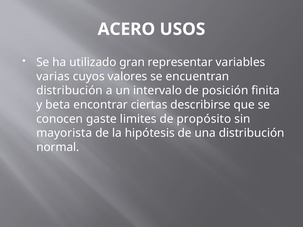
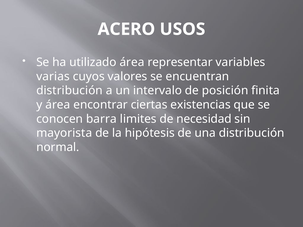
utilizado gran: gran -> área
y beta: beta -> área
describirse: describirse -> existencias
gaste: gaste -> barra
propósito: propósito -> necesidad
